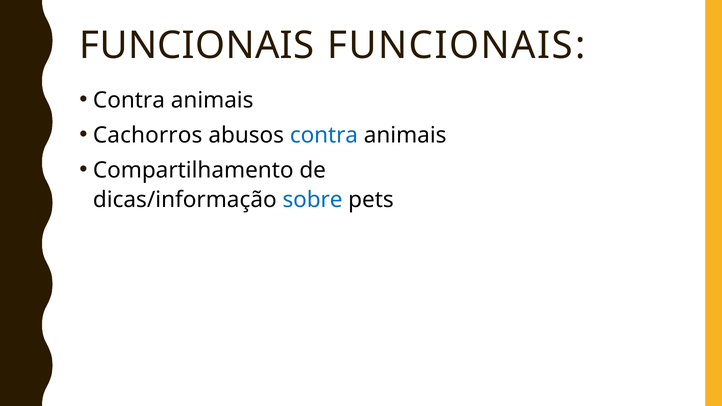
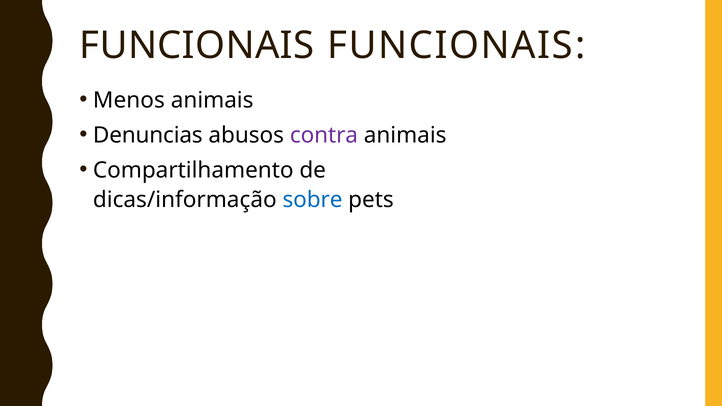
Contra at (129, 100): Contra -> Menos
Cachorros: Cachorros -> Denuncias
contra at (324, 135) colour: blue -> purple
